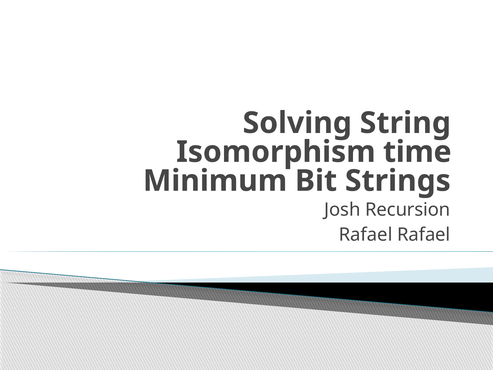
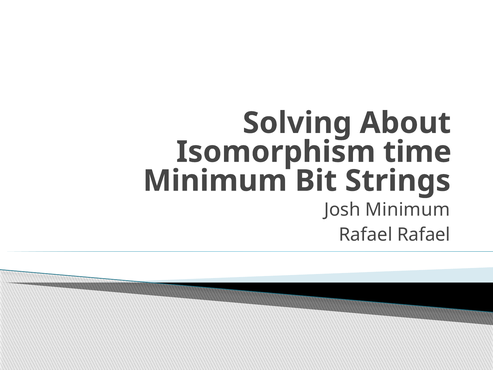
String: String -> About
Josh Recursion: Recursion -> Minimum
